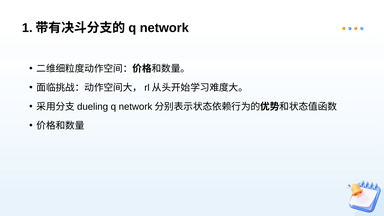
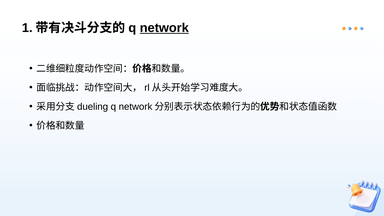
network underline: none -> present
